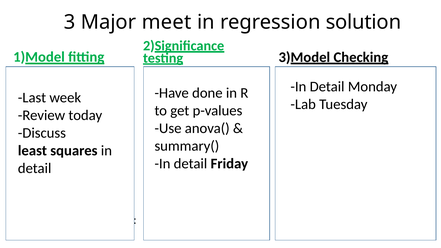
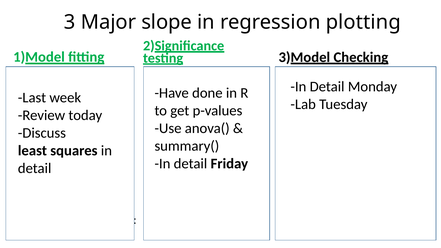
Major meet: meet -> slope
regression solution: solution -> plotting
